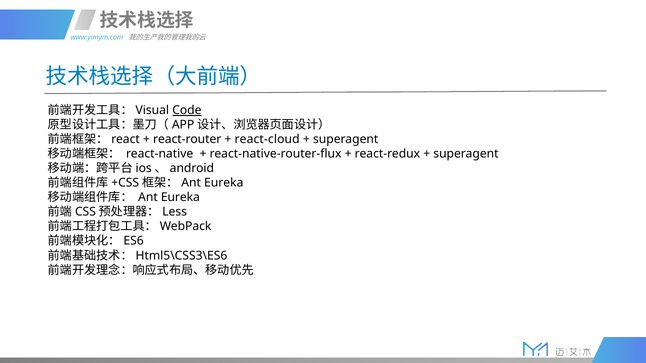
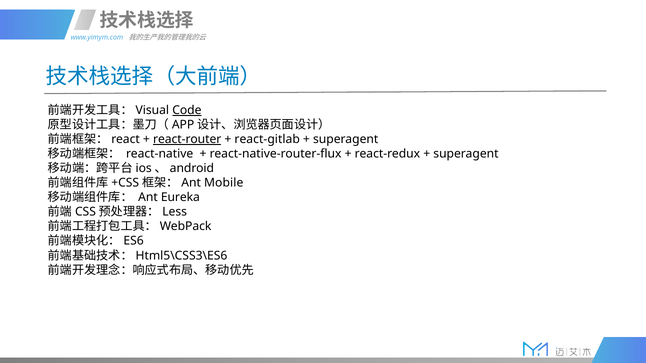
react-router underline: none -> present
react-cloud: react-cloud -> react-gitlab
Eureka at (224, 183): Eureka -> Mobile
